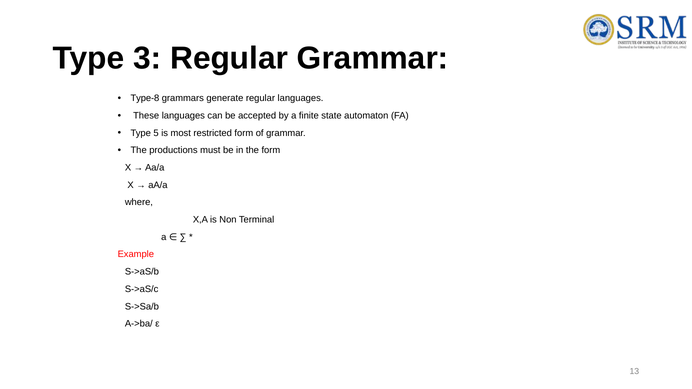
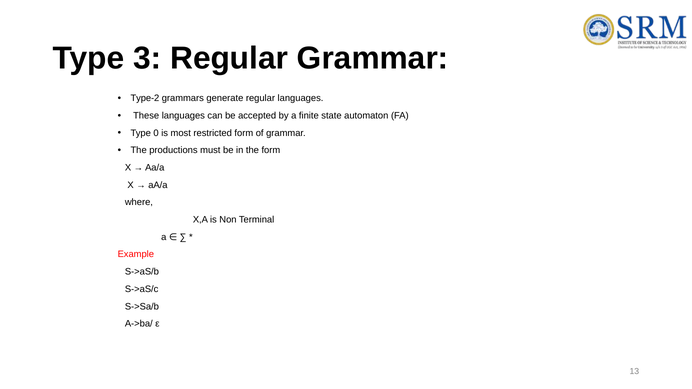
Type-8: Type-8 -> Type-2
5: 5 -> 0
